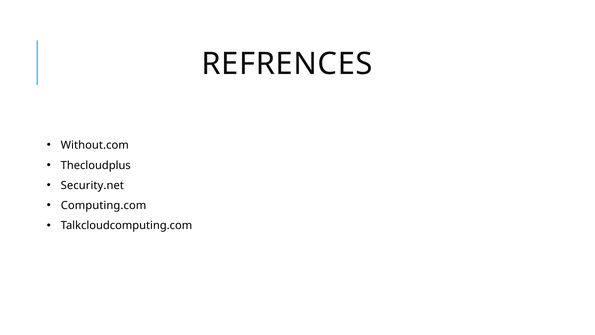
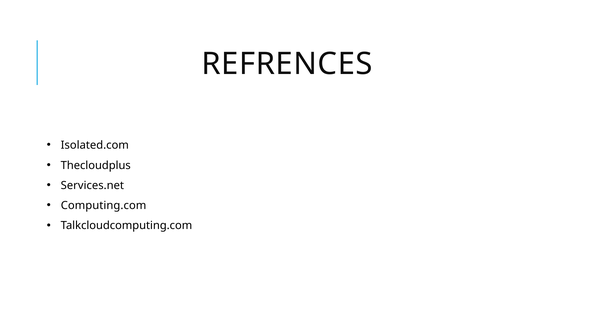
Without.com: Without.com -> Isolated.com
Security.net: Security.net -> Services.net
